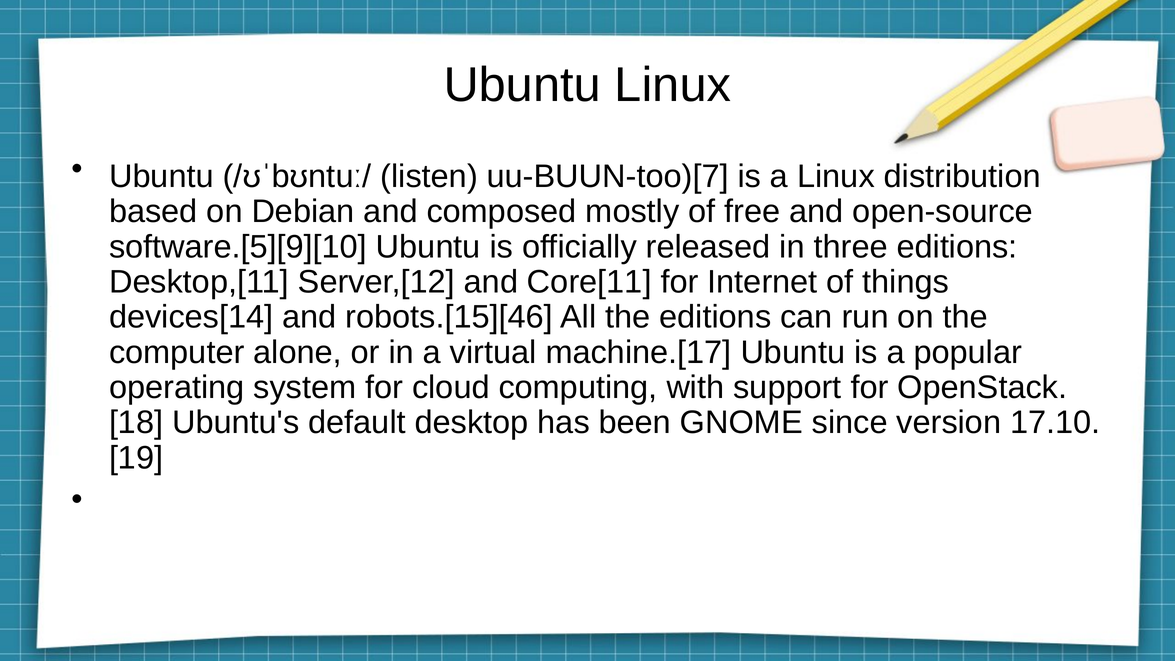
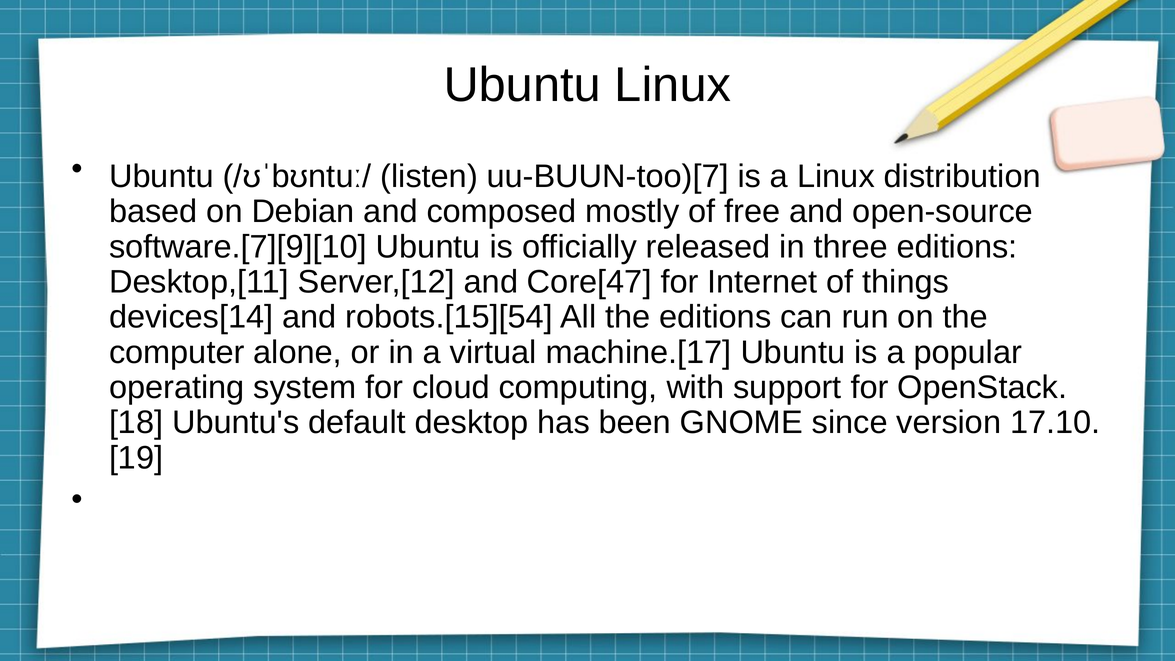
software.[5][9][10: software.[5][9][10 -> software.[7][9][10
Core[11: Core[11 -> Core[47
robots.[15][46: robots.[15][46 -> robots.[15][54
